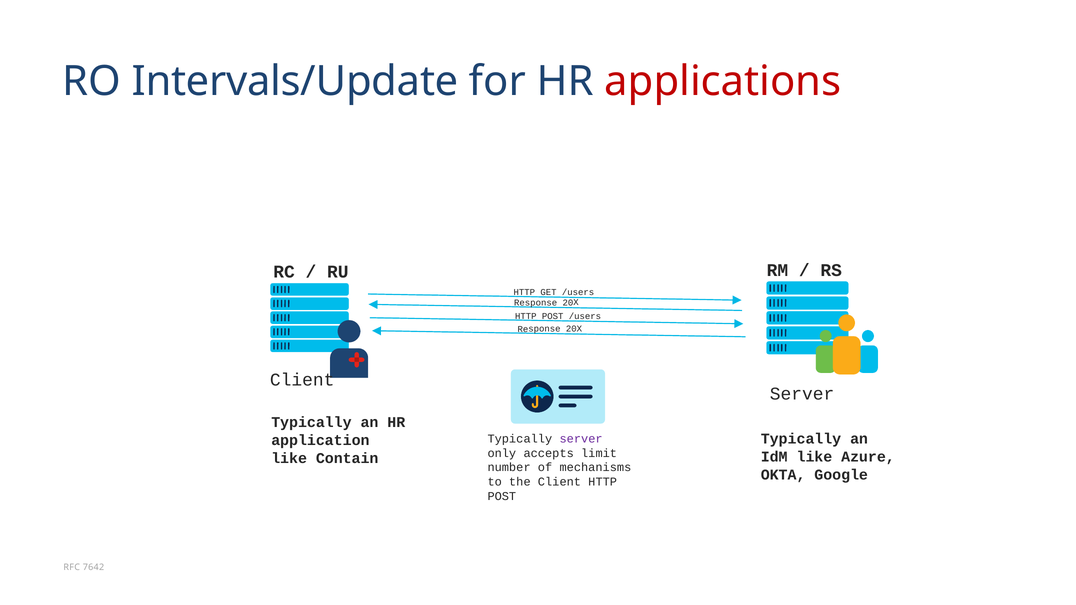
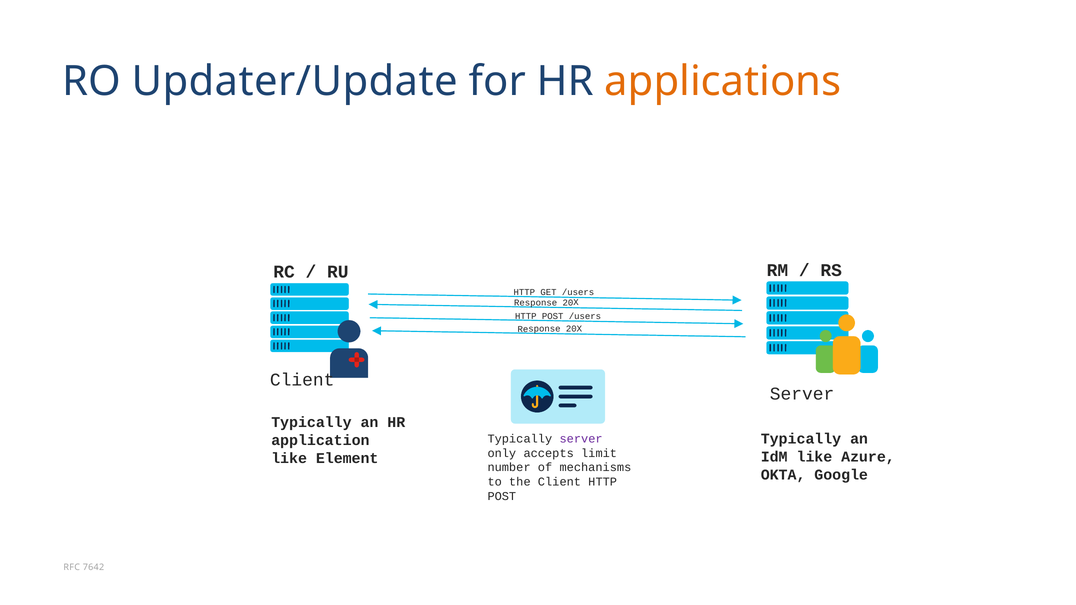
Intervals/Update: Intervals/Update -> Updater/Update
applications colour: red -> orange
Contain: Contain -> Element
